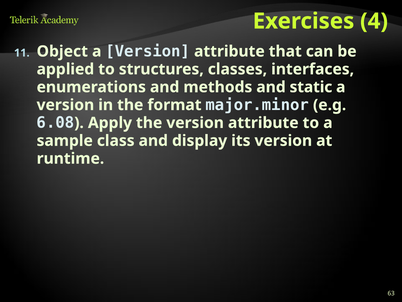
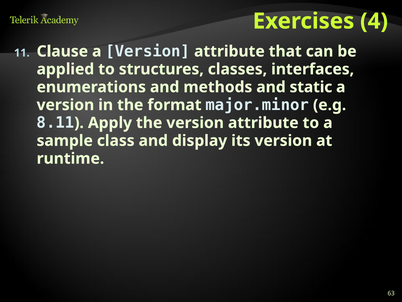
Object: Object -> Clause
6.08: 6.08 -> 8.11
